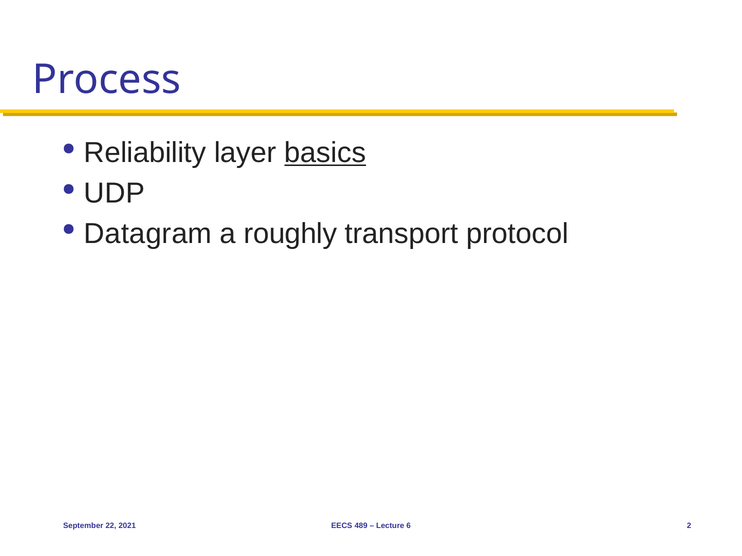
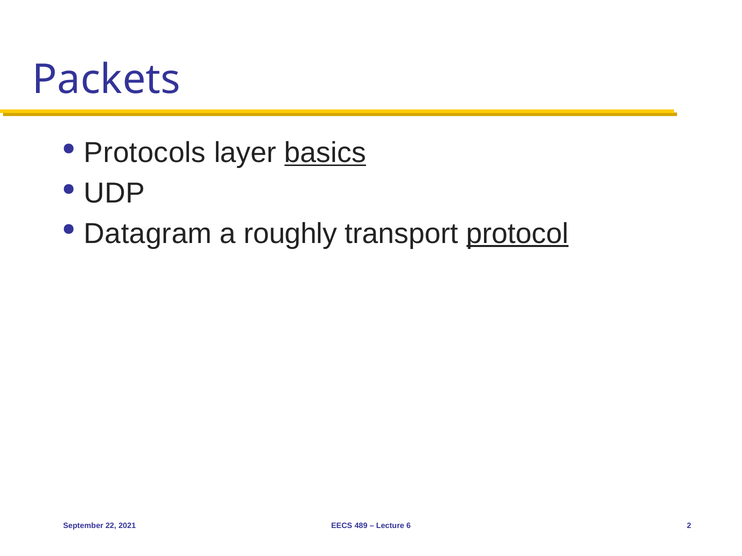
Process: Process -> Packets
Reliability: Reliability -> Protocols
protocol underline: none -> present
